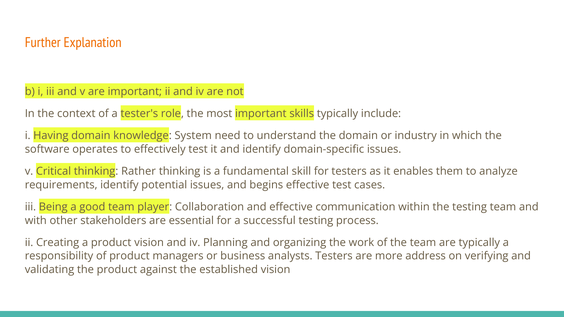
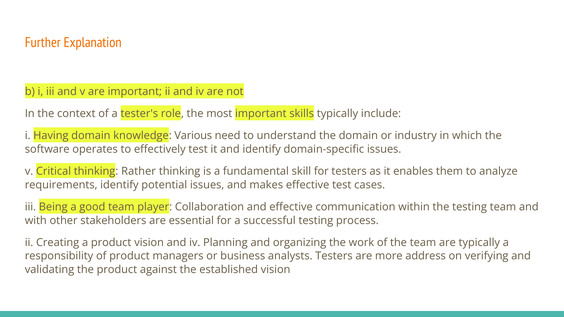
System: System -> Various
begins: begins -> makes
